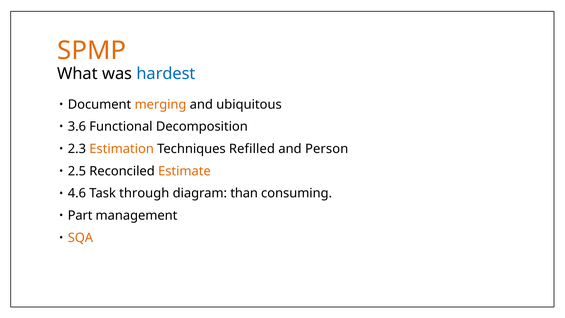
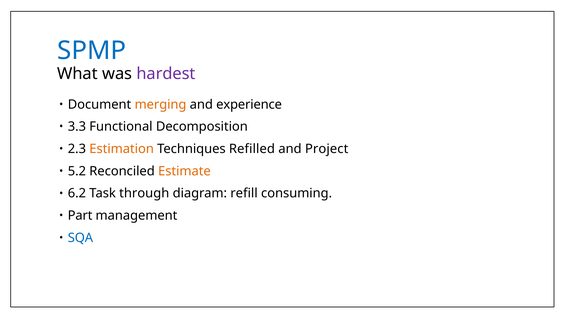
SPMP colour: orange -> blue
hardest colour: blue -> purple
ubiquitous: ubiquitous -> experience
3.6: 3.6 -> 3.3
Person: Person -> Project
2.5: 2.5 -> 5.2
4.6: 4.6 -> 6.2
than: than -> refill
SQA colour: orange -> blue
